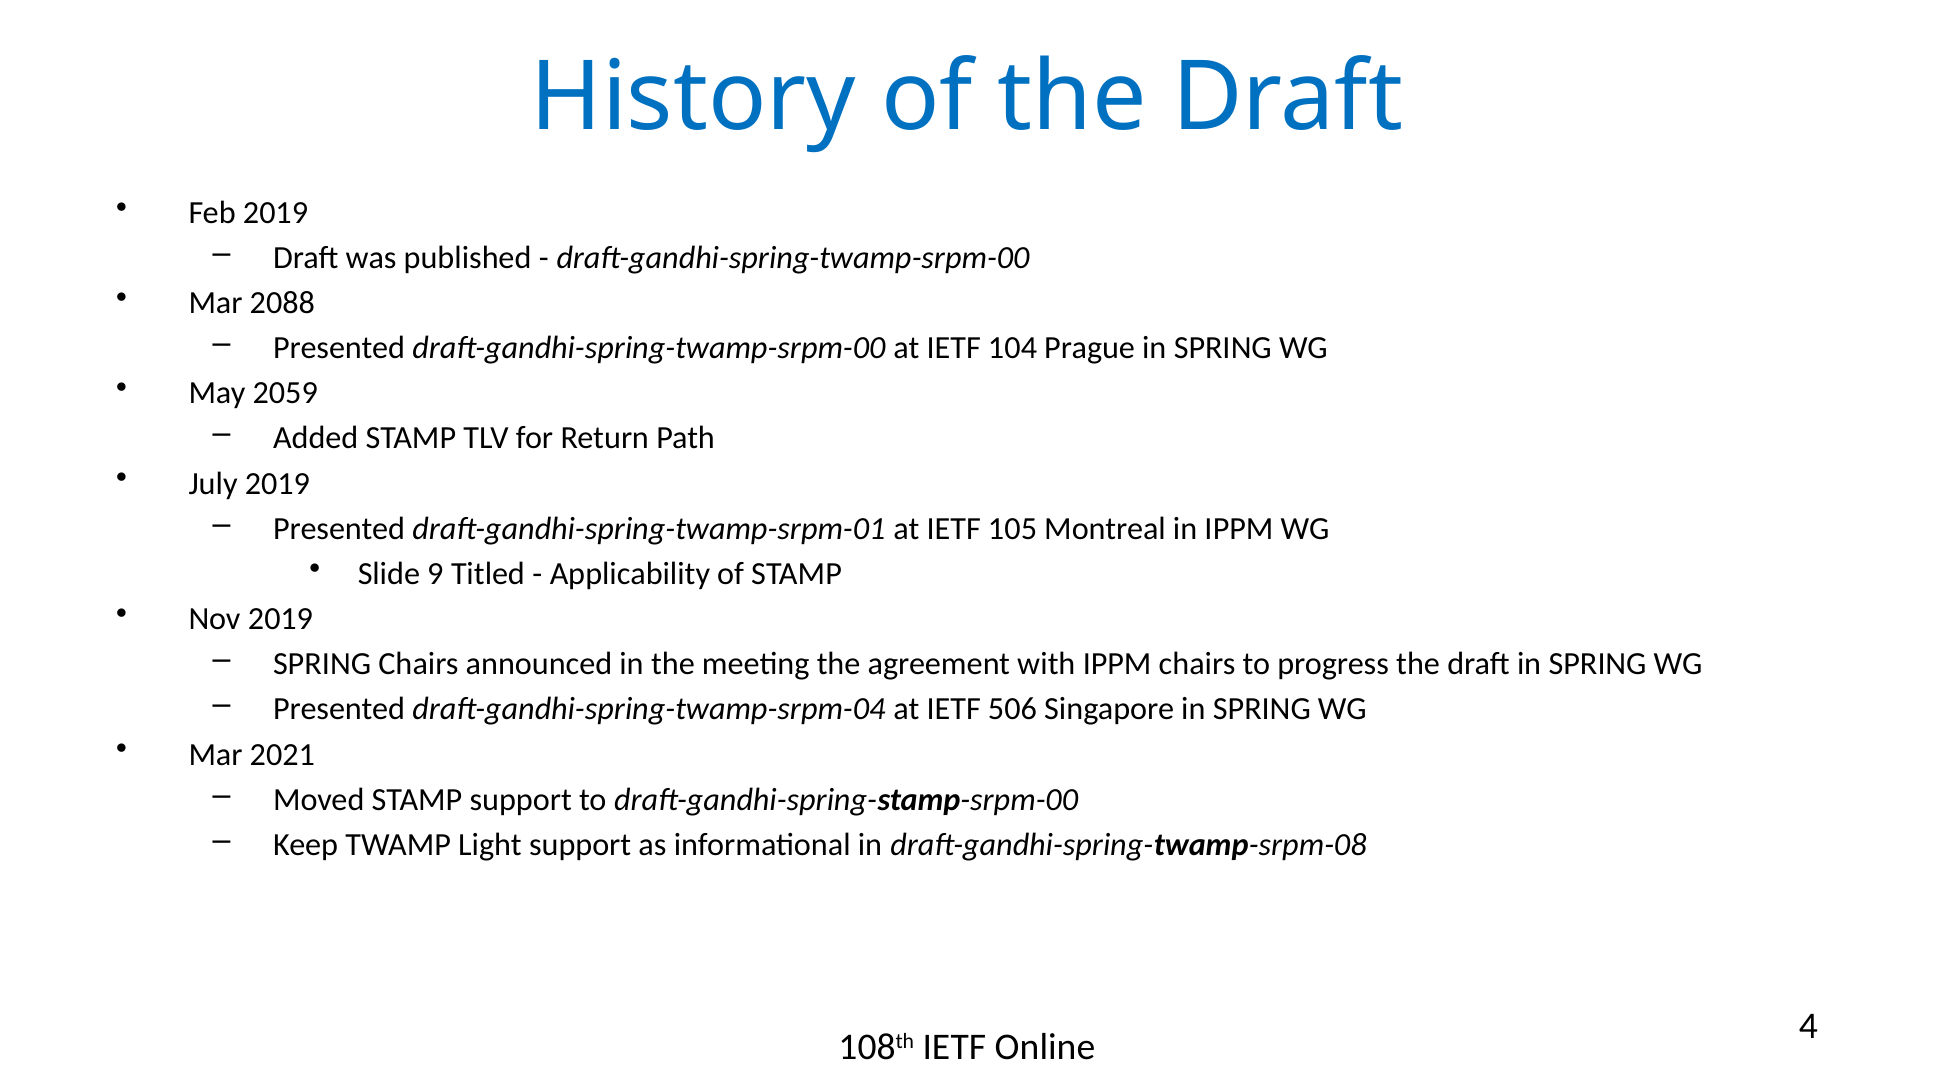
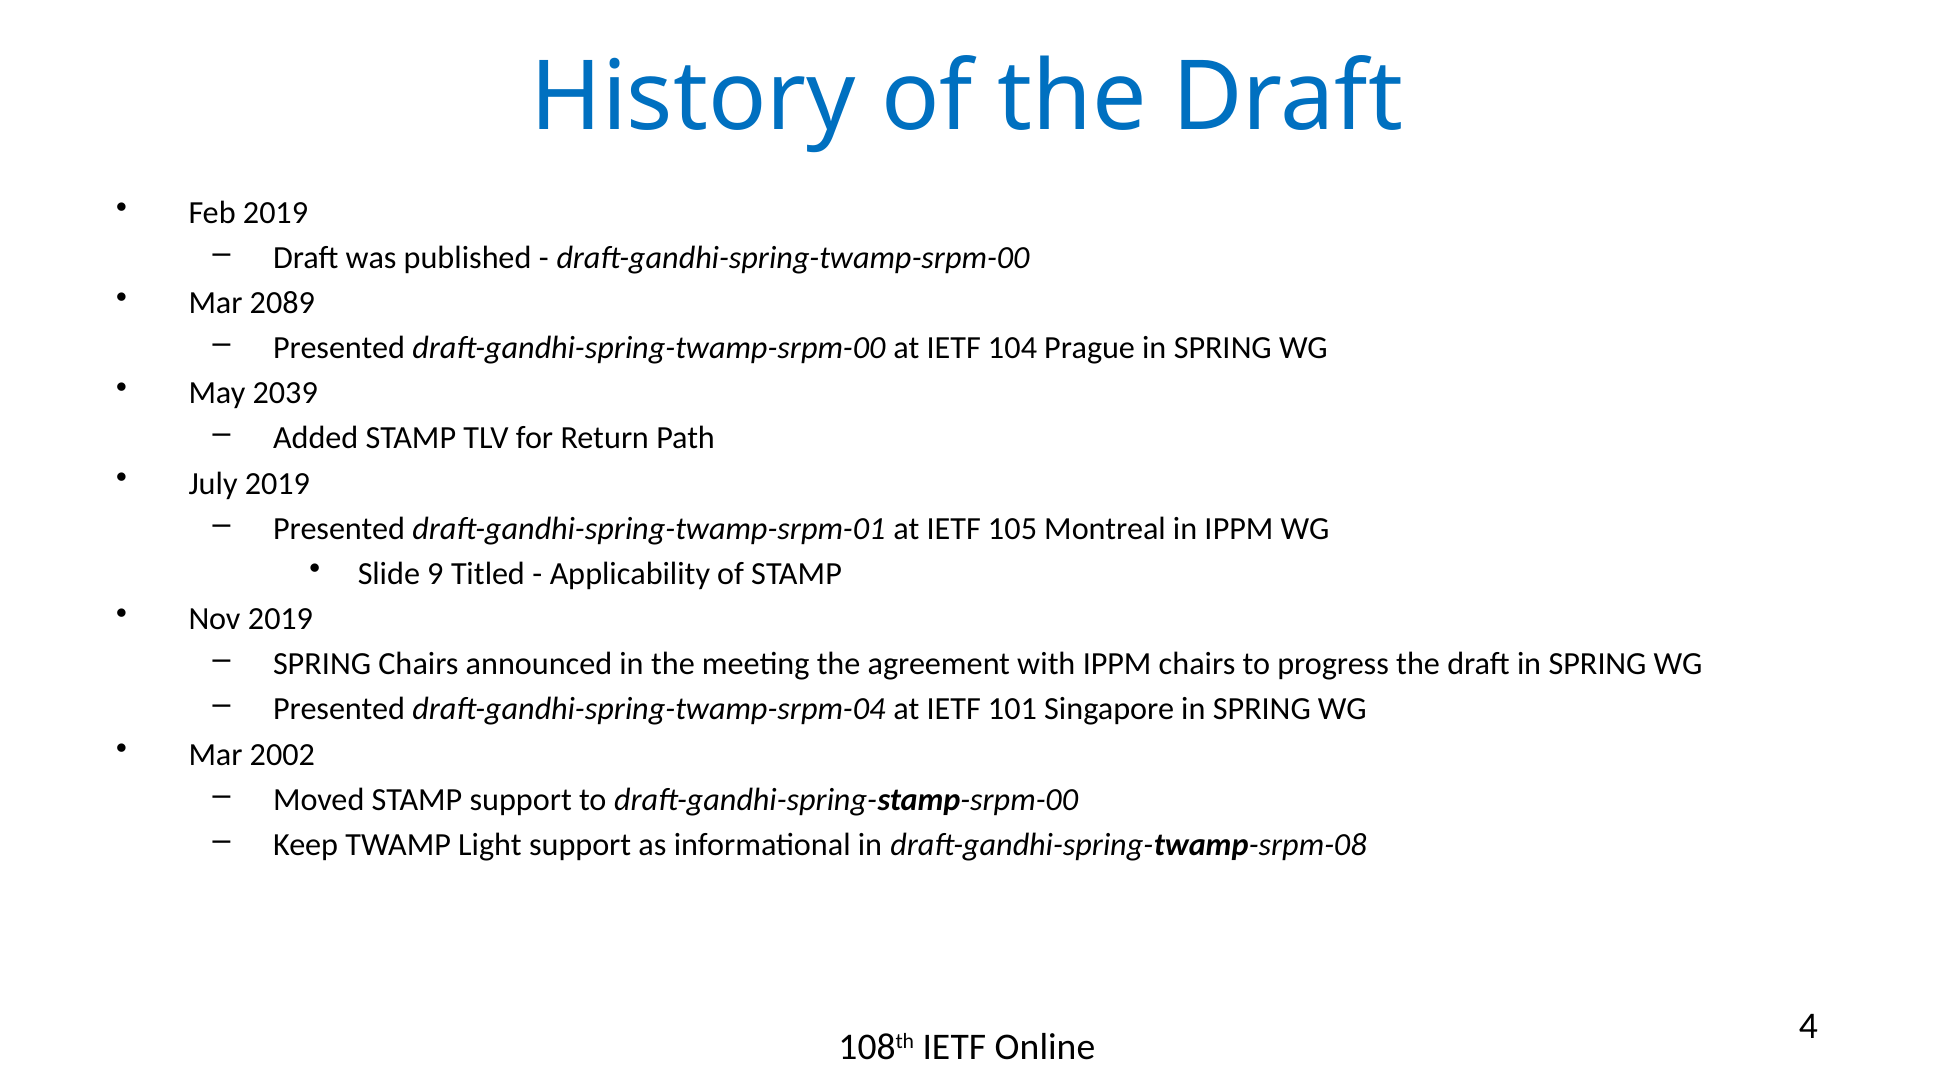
2088: 2088 -> 2089
2059: 2059 -> 2039
506: 506 -> 101
2021: 2021 -> 2002
